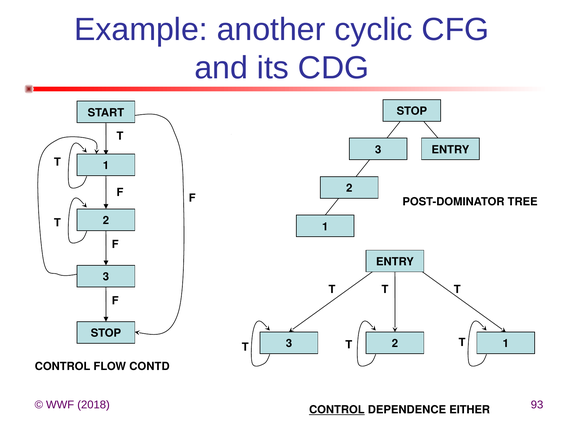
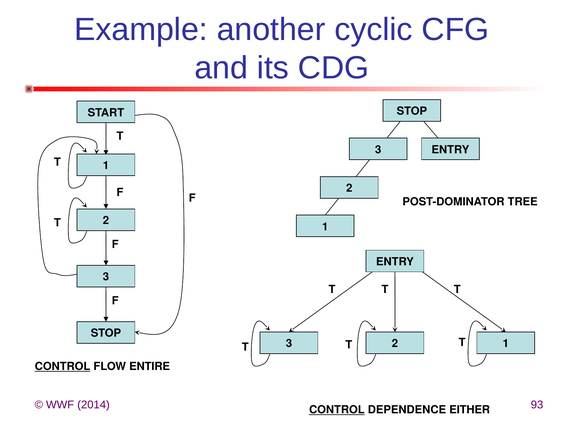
CONTROL at (63, 367) underline: none -> present
CONTD: CONTD -> ENTIRE
2018: 2018 -> 2014
